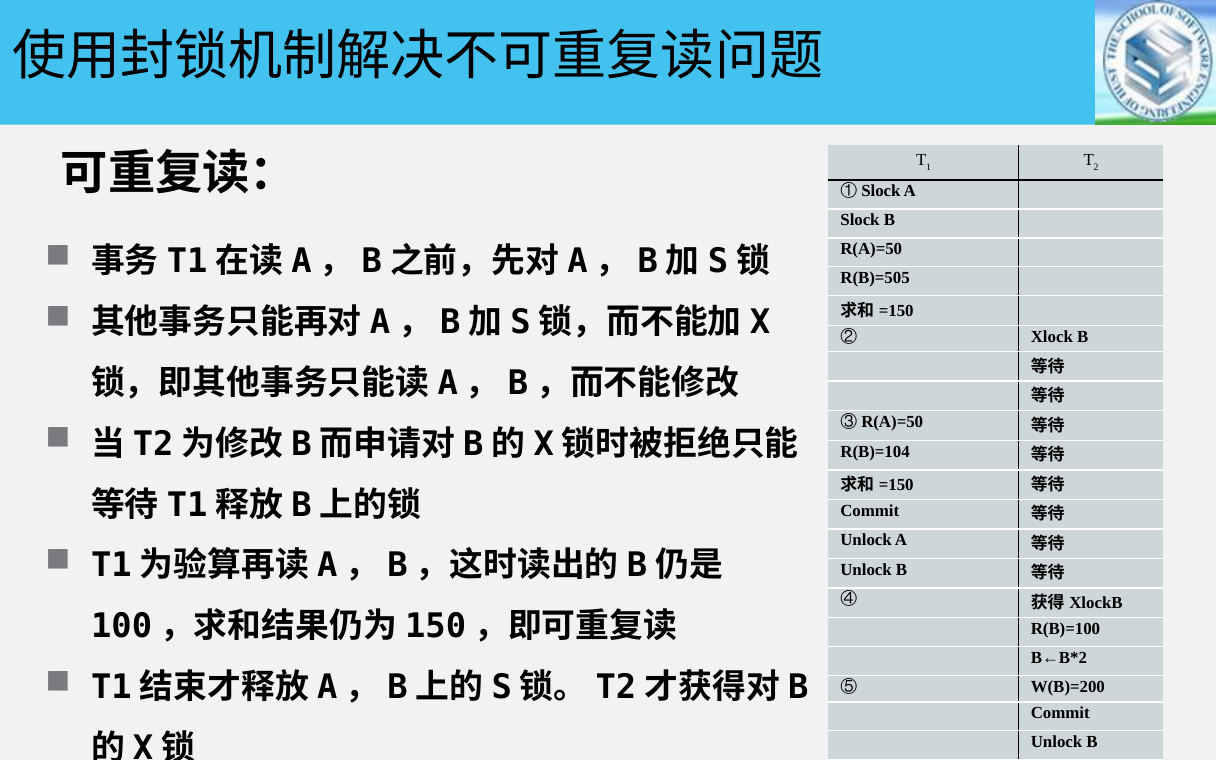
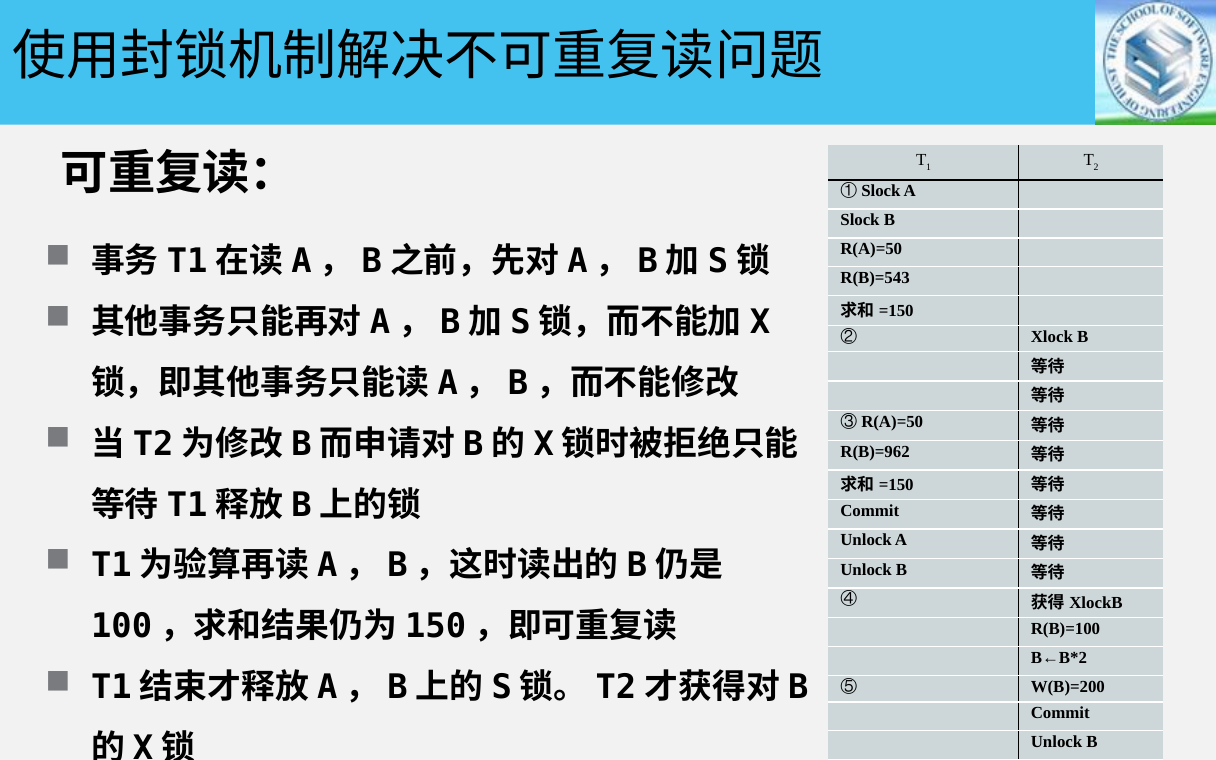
R(B)=505: R(B)=505 -> R(B)=543
R(B)=104: R(B)=104 -> R(B)=962
